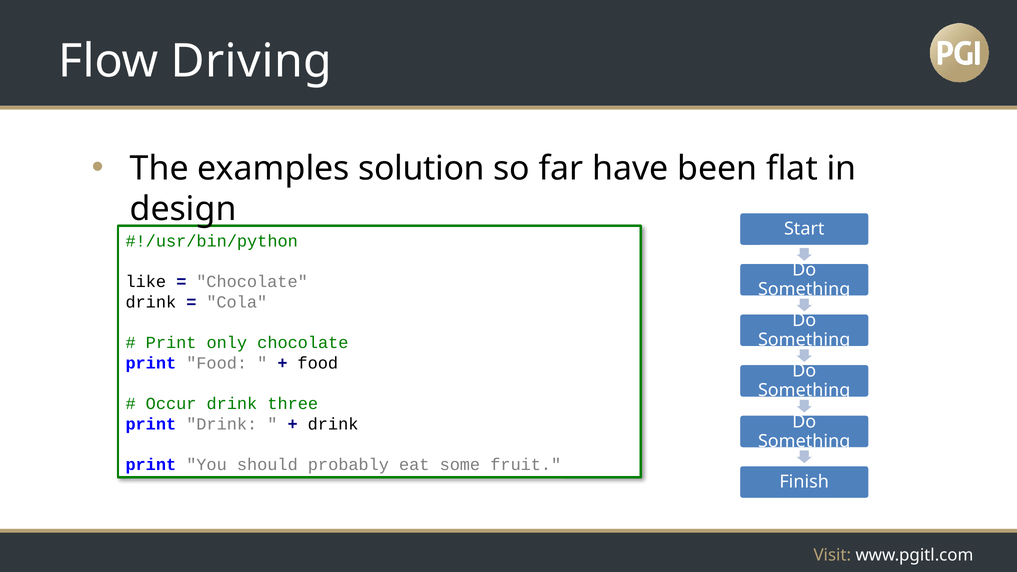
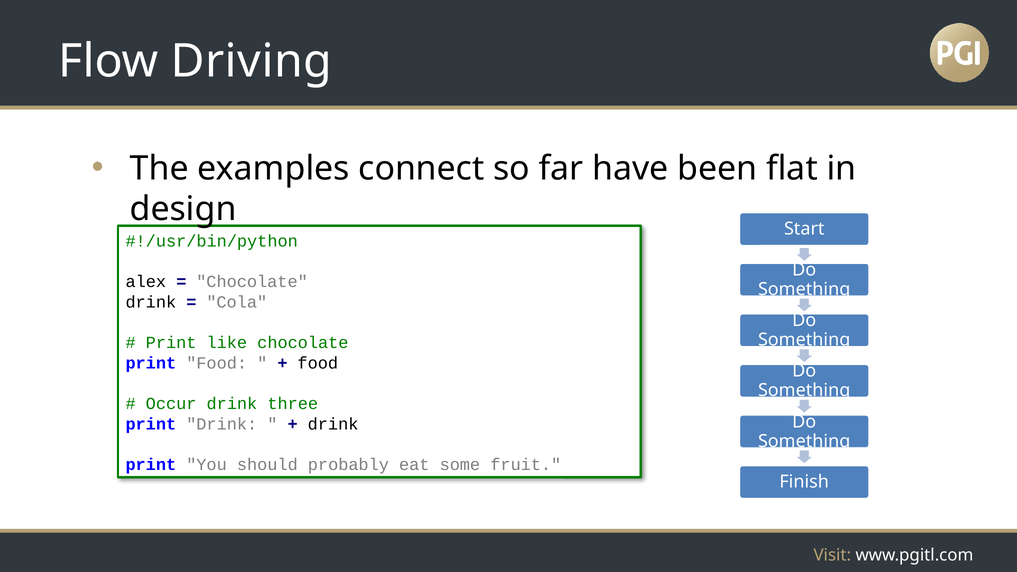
solution: solution -> connect
like: like -> alex
only: only -> like
